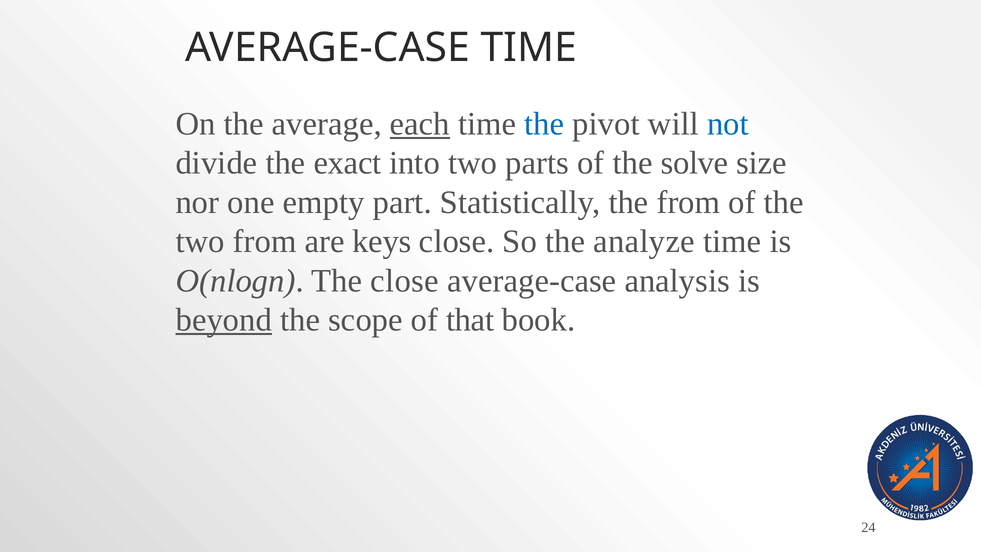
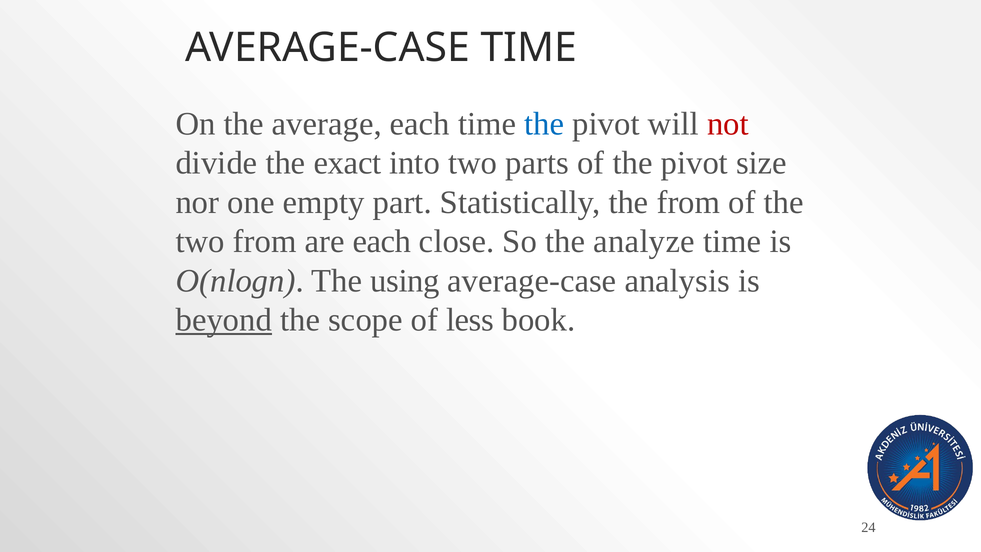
each at (420, 124) underline: present -> none
not colour: blue -> red
of the solve: solve -> pivot
are keys: keys -> each
The close: close -> using
that: that -> less
